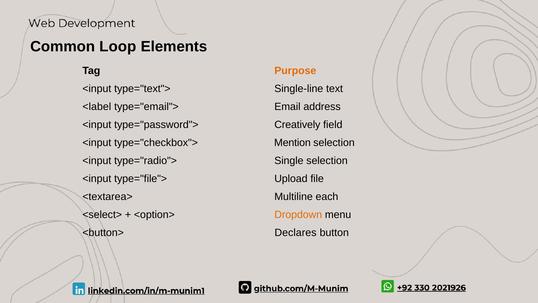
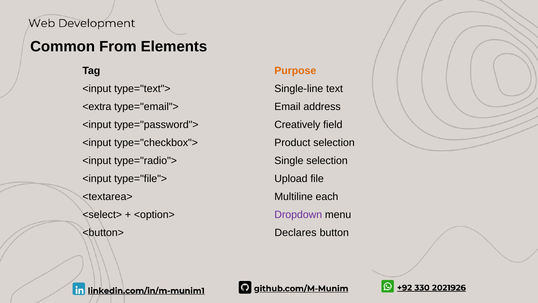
Loop: Loop -> From
<label: <label -> <extra
Mention: Mention -> Product
Dropdown colour: orange -> purple
